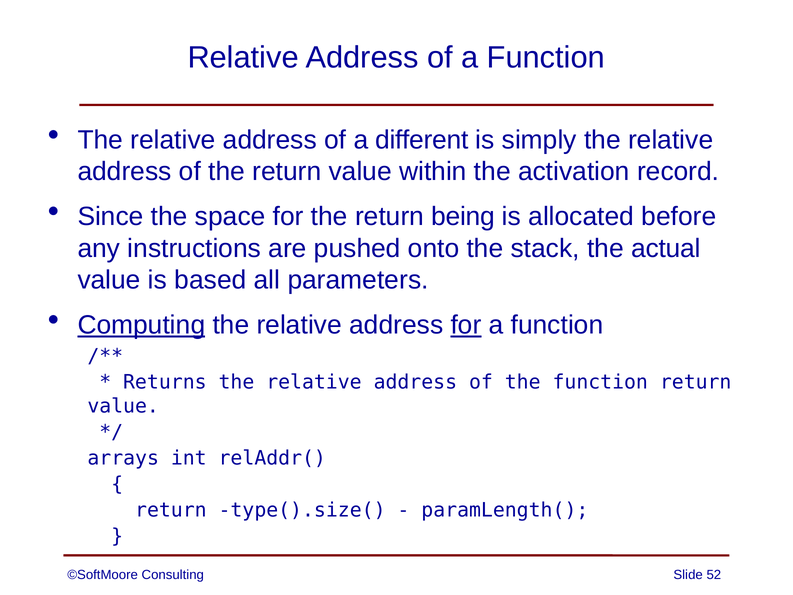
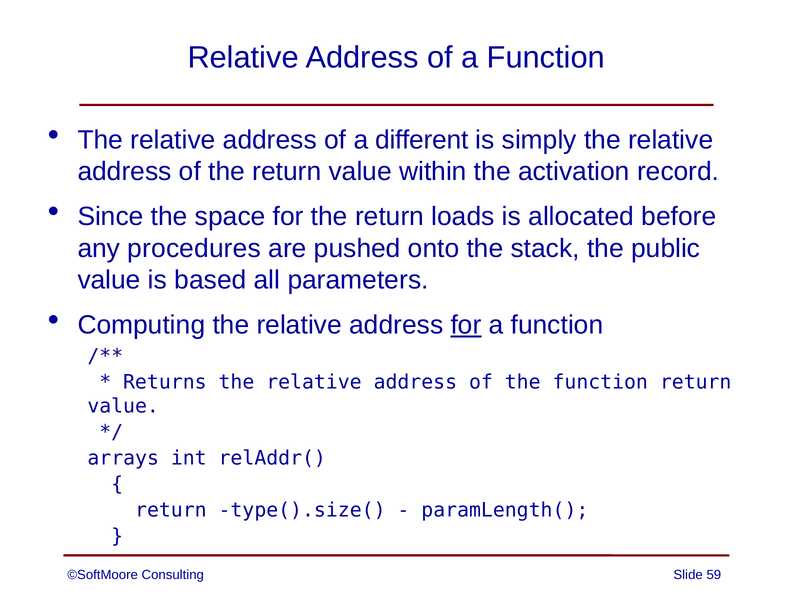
being: being -> loads
instructions: instructions -> procedures
actual: actual -> public
Computing underline: present -> none
52: 52 -> 59
